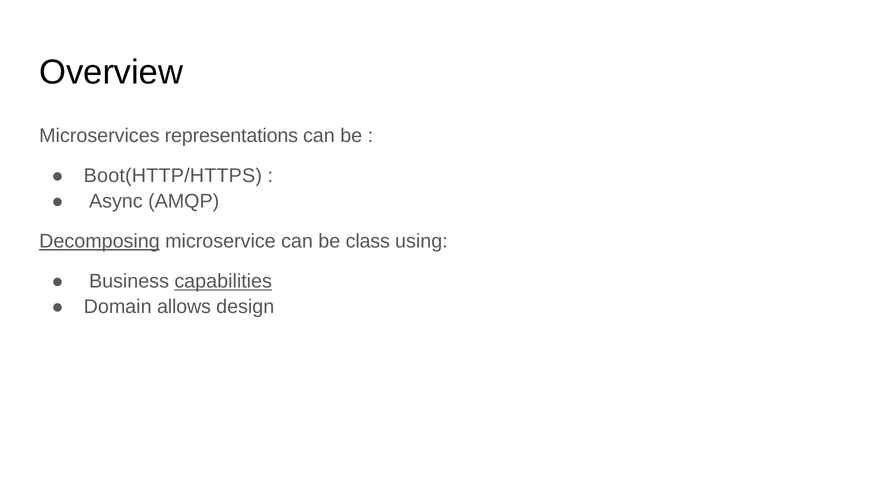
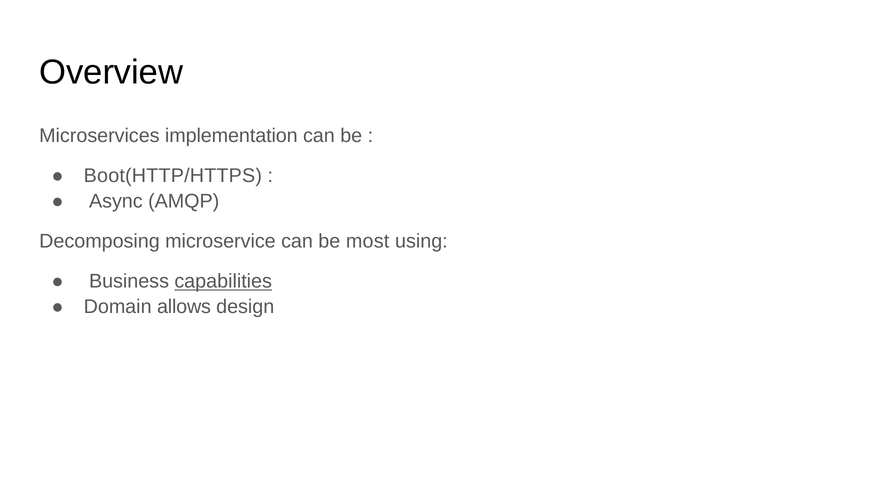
representations: representations -> implementation
Decomposing underline: present -> none
class: class -> most
